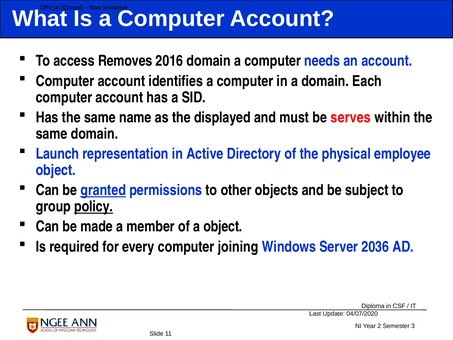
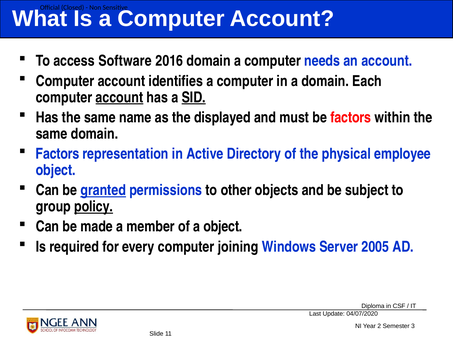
Removes: Removes -> Software
account at (119, 97) underline: none -> present
SID underline: none -> present
be serves: serves -> factors
Launch at (57, 154): Launch -> Factors
2036: 2036 -> 2005
